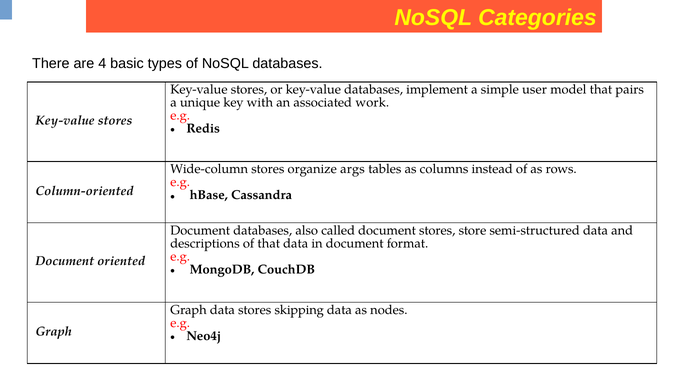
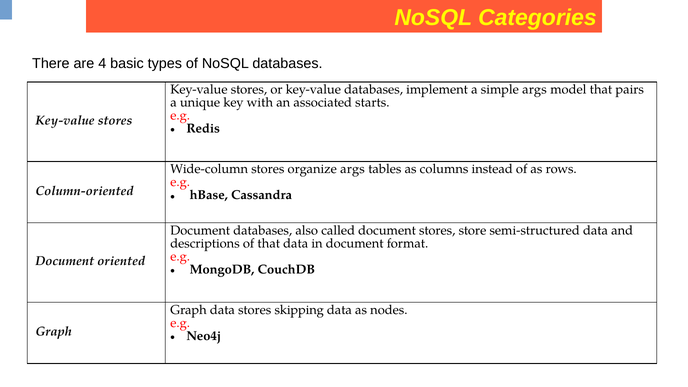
simple user: user -> args
work: work -> starts
